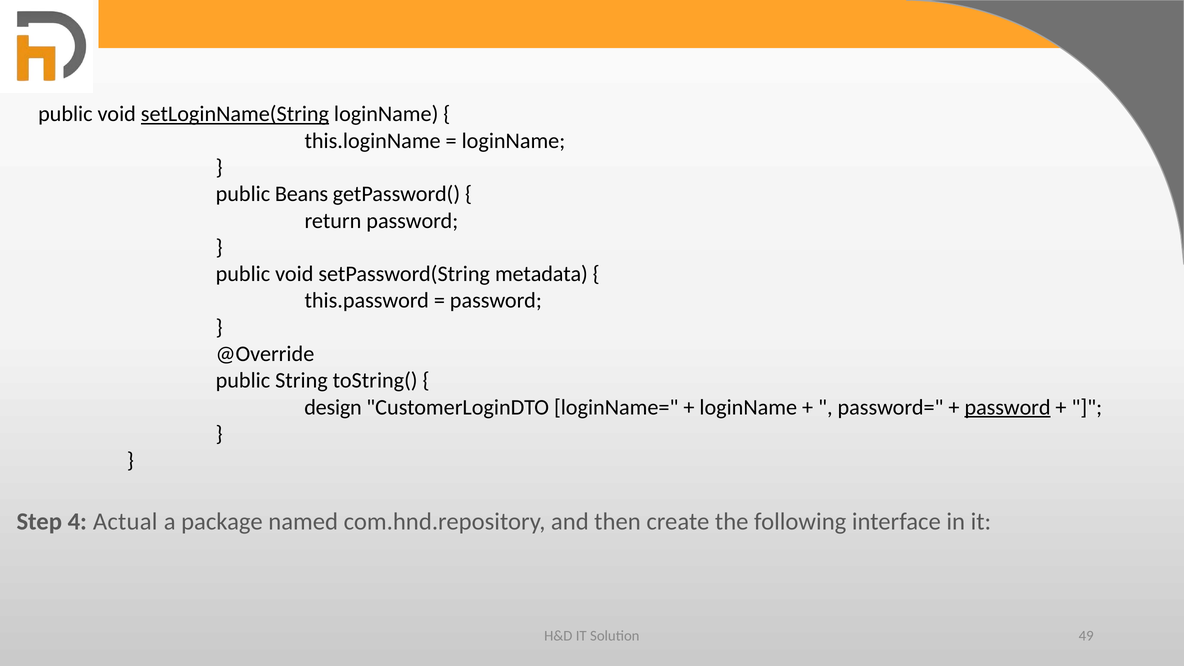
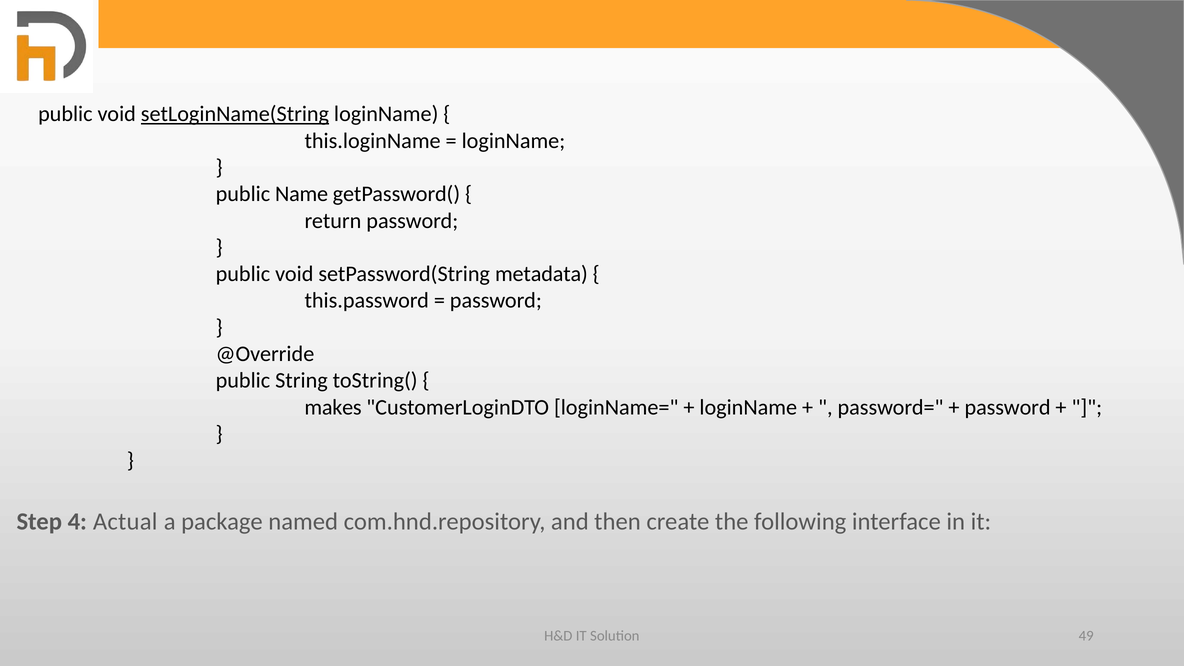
Beans: Beans -> Name
design: design -> makes
password at (1008, 407) underline: present -> none
